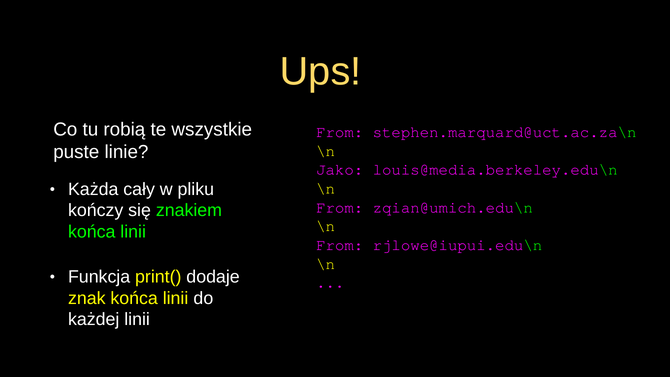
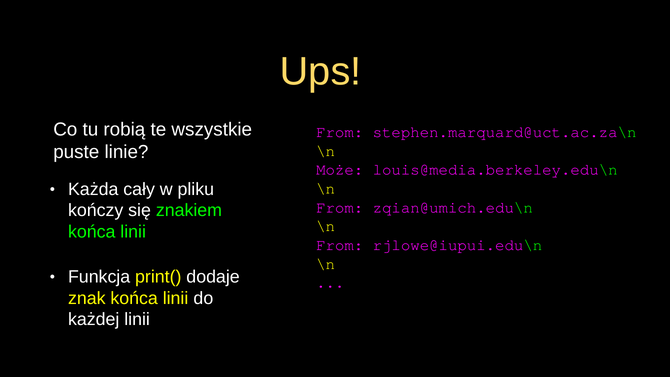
Jako: Jako -> Może
